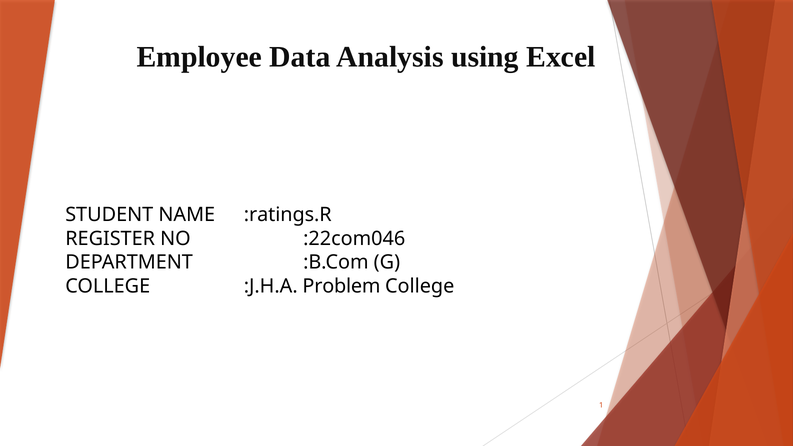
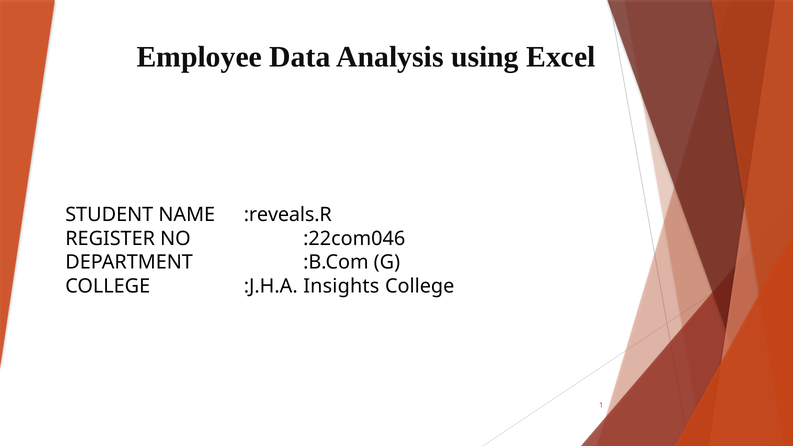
:ratings.R: :ratings.R -> :reveals.R
Problem: Problem -> Insights
